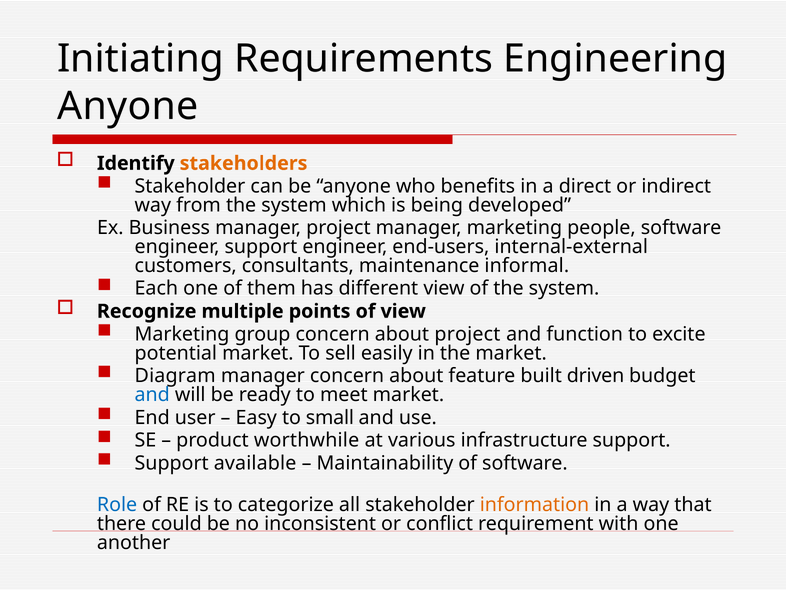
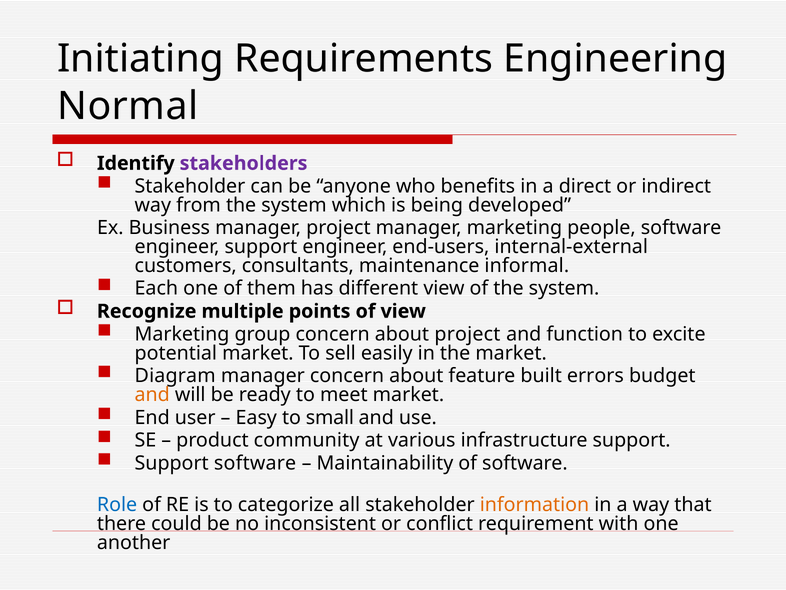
Anyone at (128, 106): Anyone -> Normal
stakeholders colour: orange -> purple
driven: driven -> errors
and at (152, 394) colour: blue -> orange
worthwhile: worthwhile -> community
Support available: available -> software
